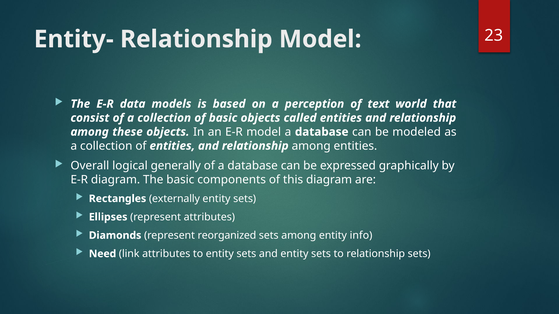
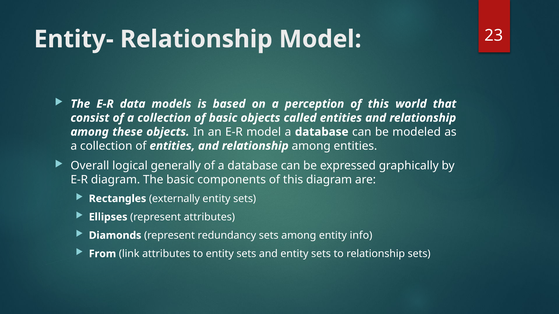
perception of text: text -> this
reorganized: reorganized -> redundancy
Need: Need -> From
